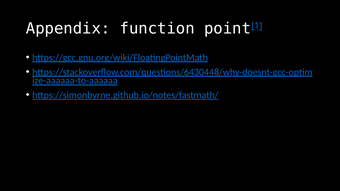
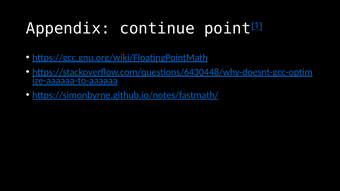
function: function -> continue
